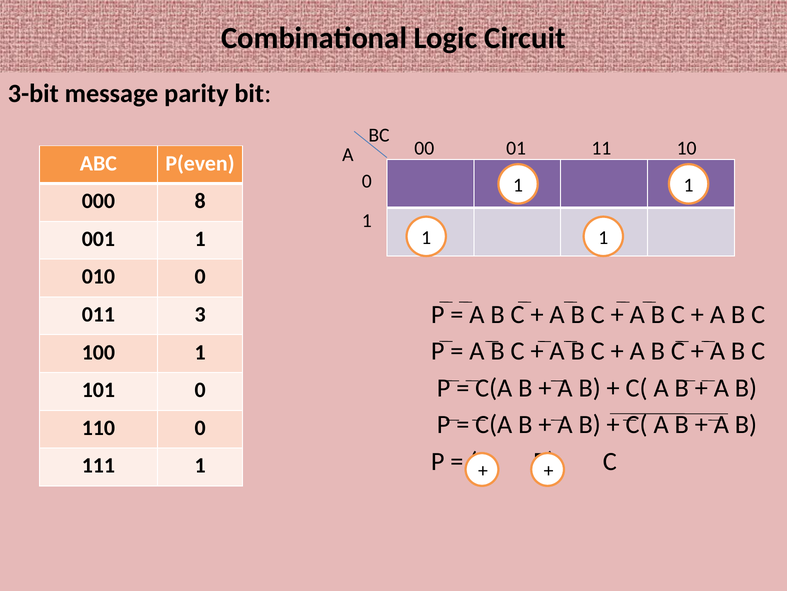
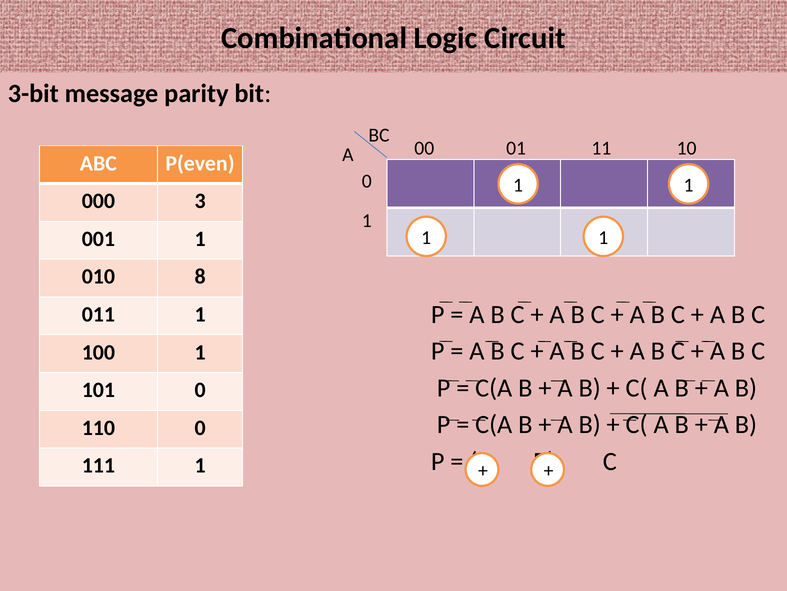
8: 8 -> 3
010 0: 0 -> 8
011 3: 3 -> 1
